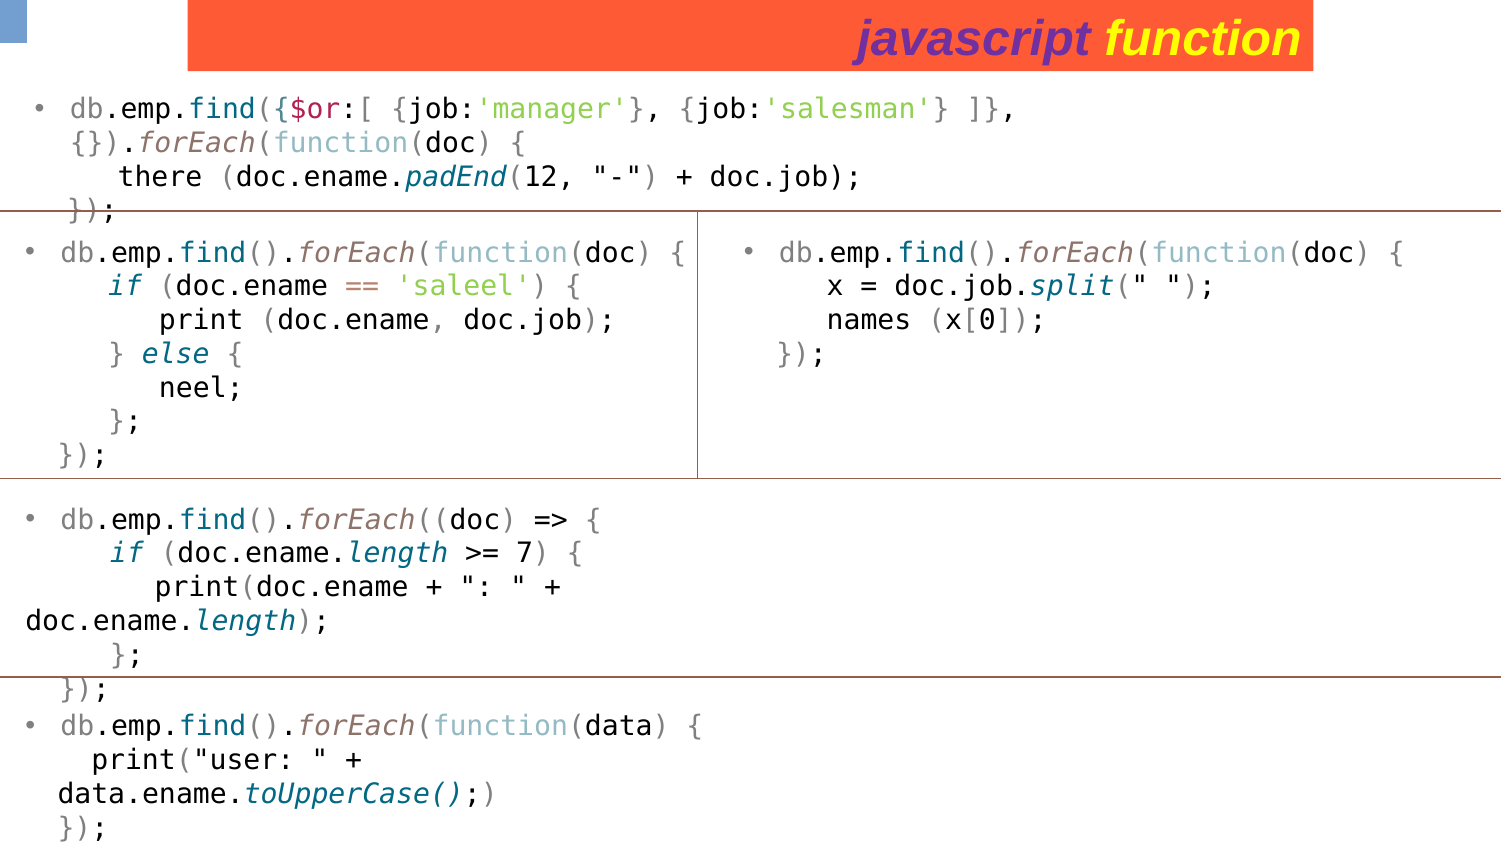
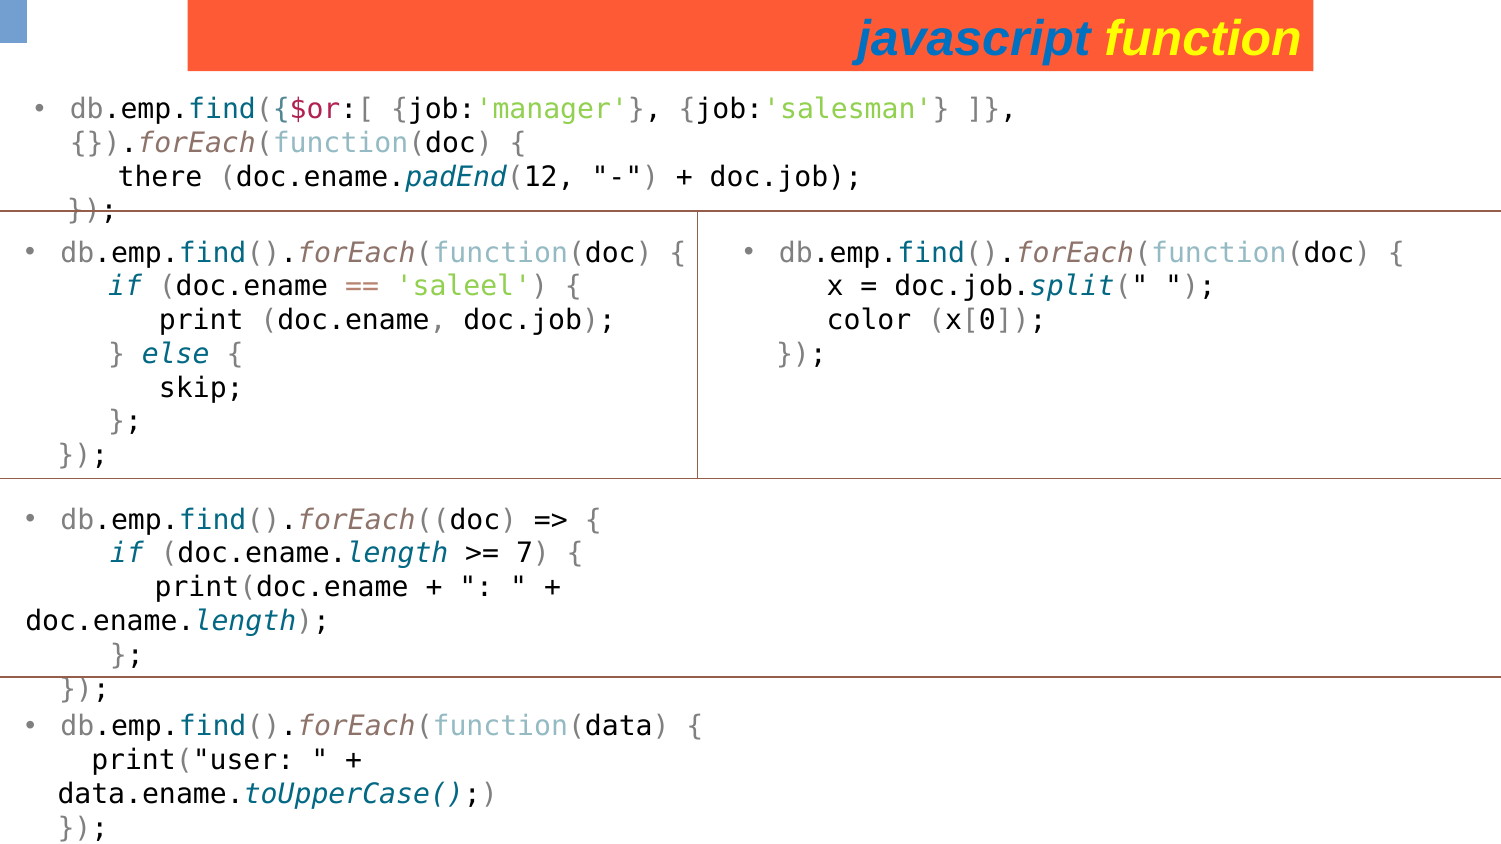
javascript colour: purple -> blue
names: names -> color
neel: neel -> skip
